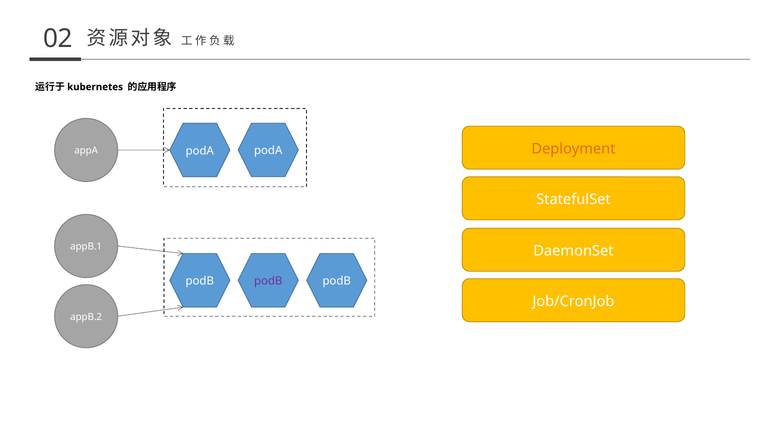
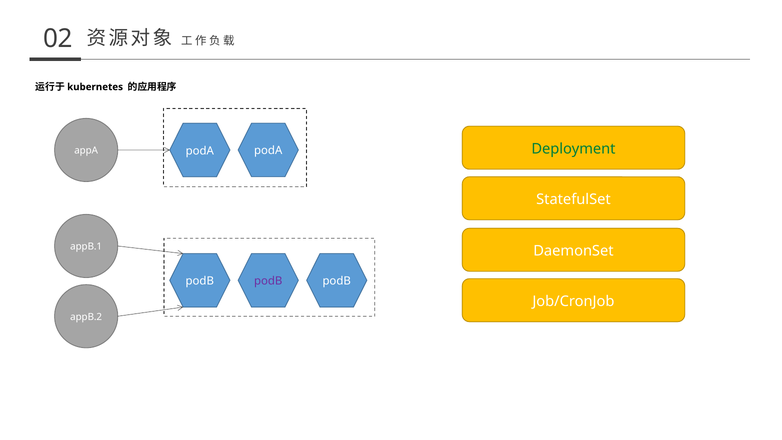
Deployment colour: orange -> green
